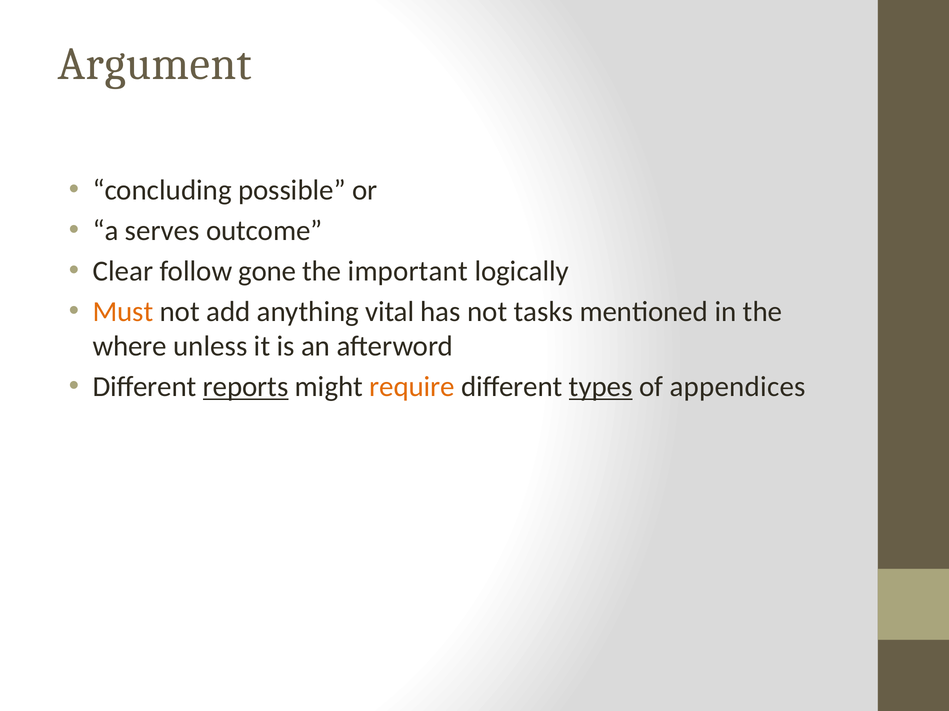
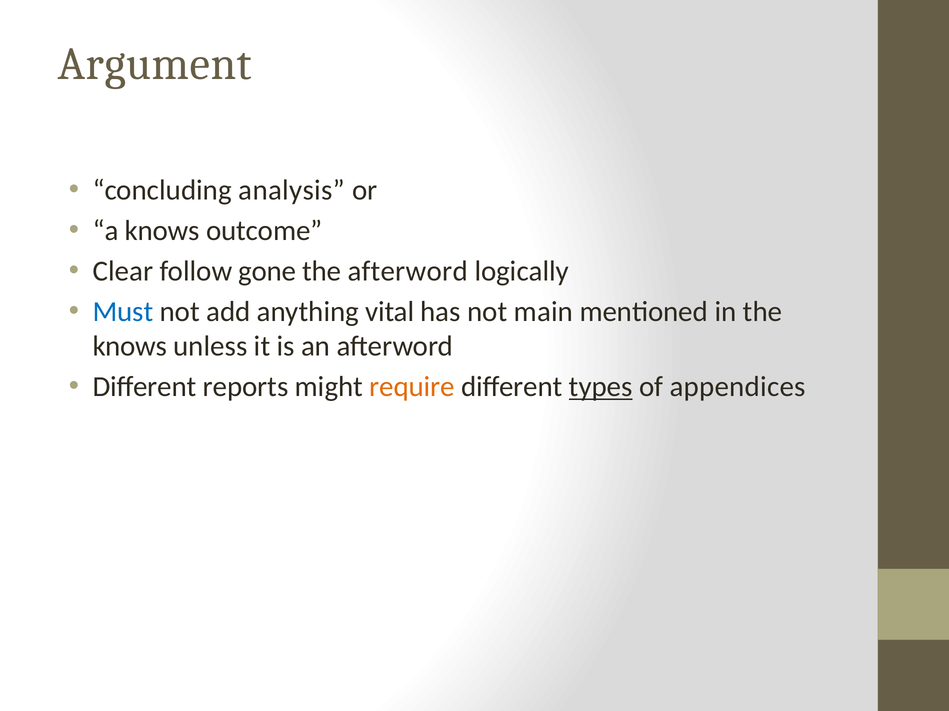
possible: possible -> analysis
a serves: serves -> knows
the important: important -> afterword
Must colour: orange -> blue
tasks: tasks -> main
where at (130, 347): where -> knows
reports underline: present -> none
